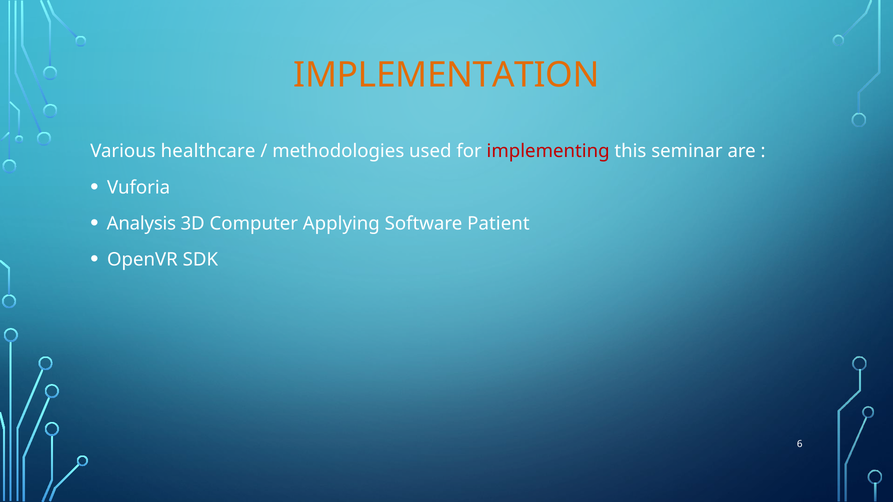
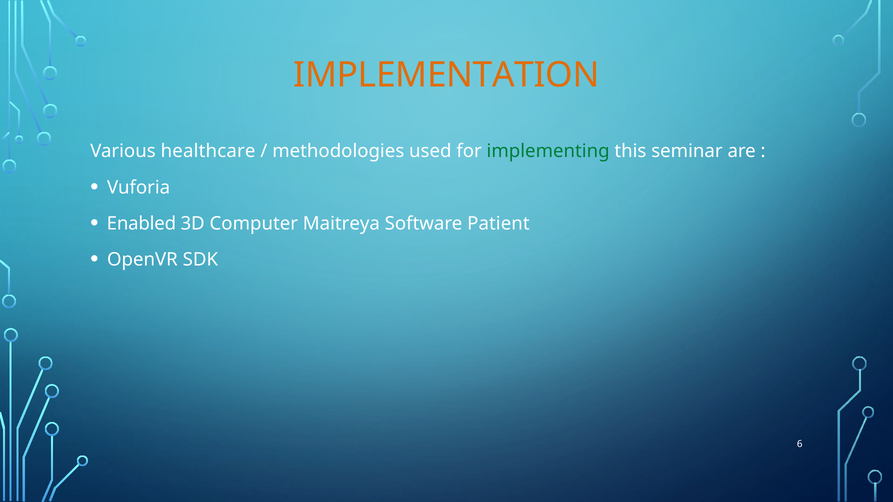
implementing colour: red -> green
Analysis: Analysis -> Enabled
Applying: Applying -> Maitreya
